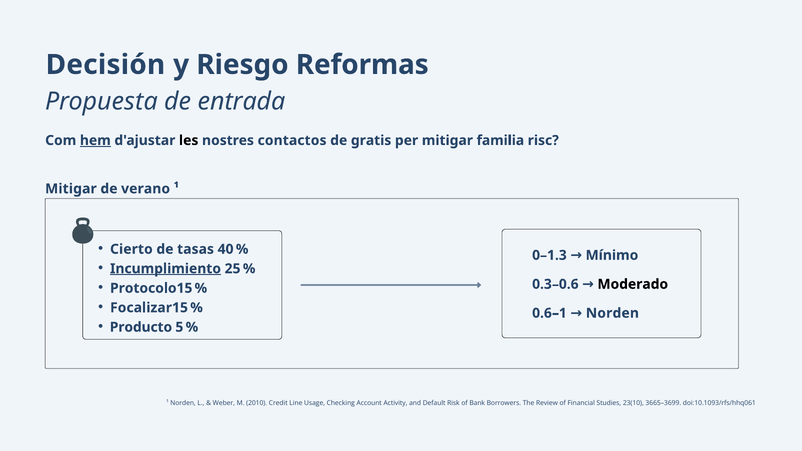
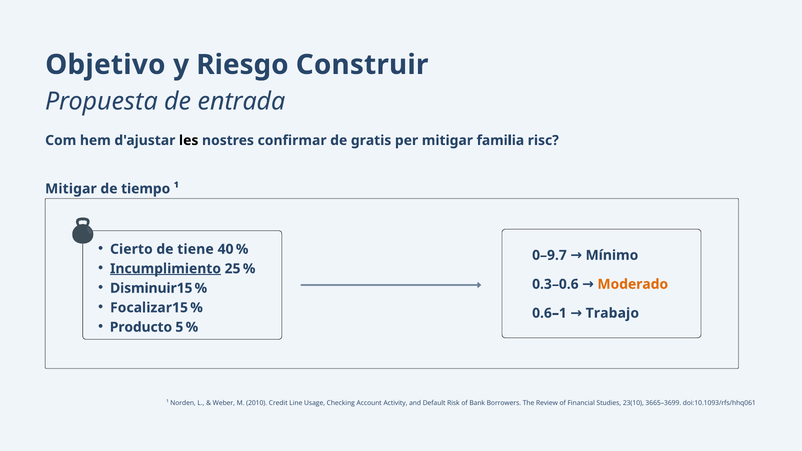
Decisión: Decisión -> Objetivo
Reformas: Reformas -> Construir
hem underline: present -> none
contactos: contactos -> confirmar
verano: verano -> tiempo
tasas: tasas -> tiene
0–1.3: 0–1.3 -> 0–9.7
Protocolo15: Protocolo15 -> Disminuir15
Moderado colour: black -> orange
0.6–1 Norden: Norden -> Trabajo
